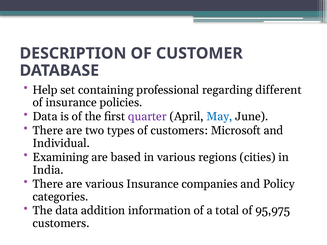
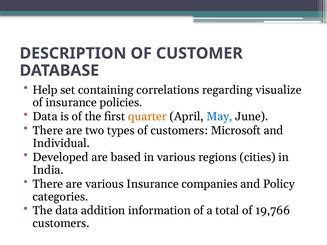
professional: professional -> correlations
different: different -> visualize
quarter colour: purple -> orange
Examining: Examining -> Developed
95,975: 95,975 -> 19,766
